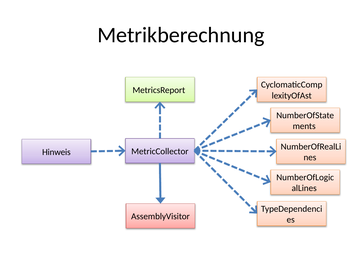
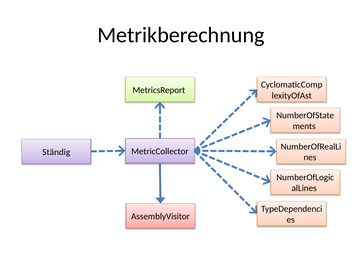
Hinweis: Hinweis -> Ständig
